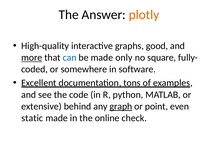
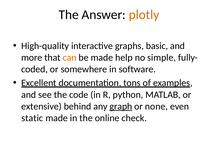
good: good -> basic
more underline: present -> none
can colour: blue -> orange
only: only -> help
square: square -> simple
point: point -> none
